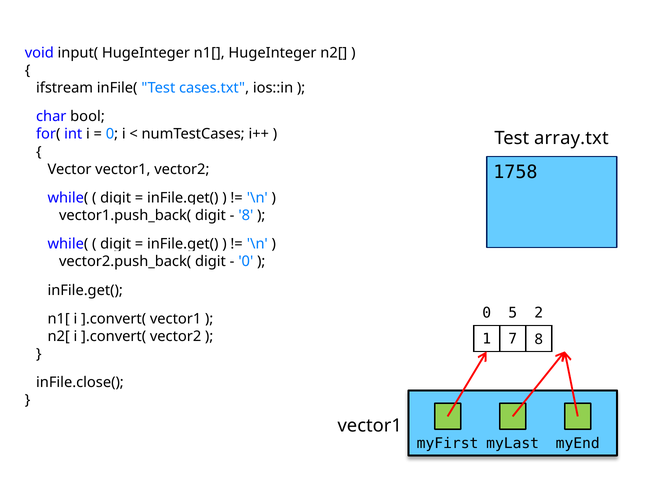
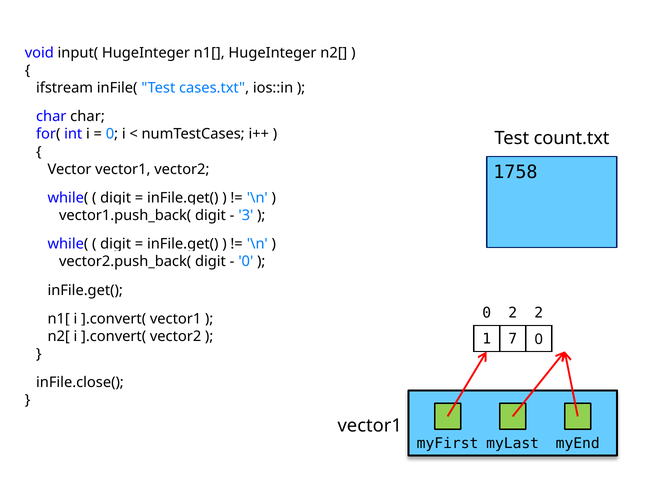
char bool: bool -> char
array.txt: array.txt -> count.txt
8 at (246, 216): 8 -> 3
0 5: 5 -> 2
7 8: 8 -> 0
